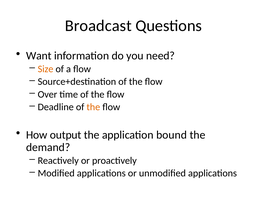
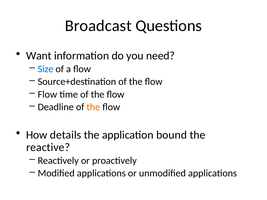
Size colour: orange -> blue
Over at (47, 94): Over -> Flow
output: output -> details
demand: demand -> reactive
